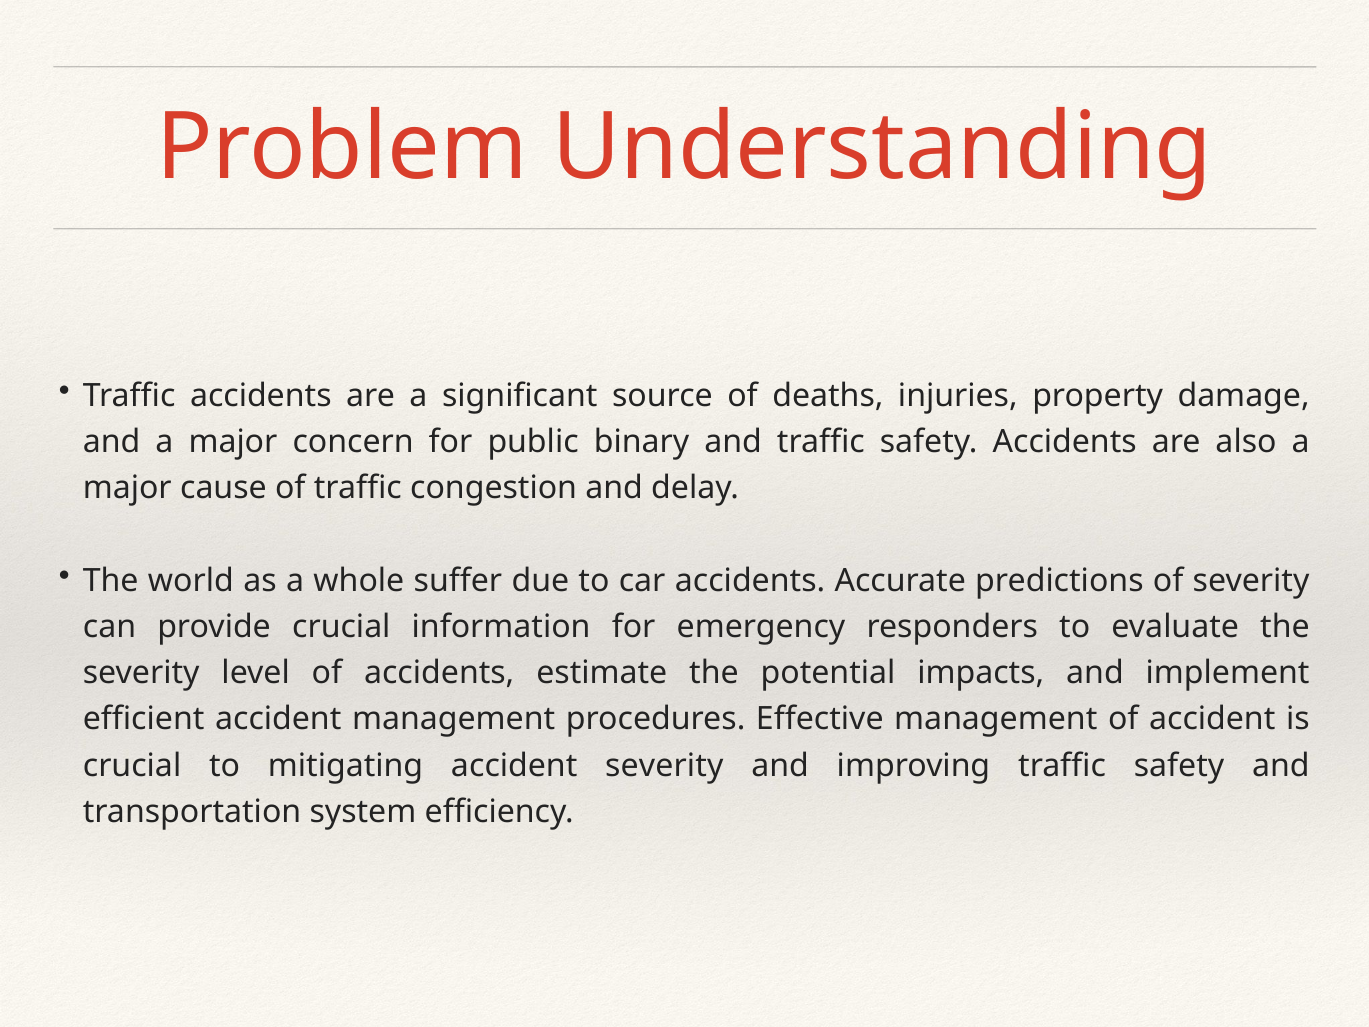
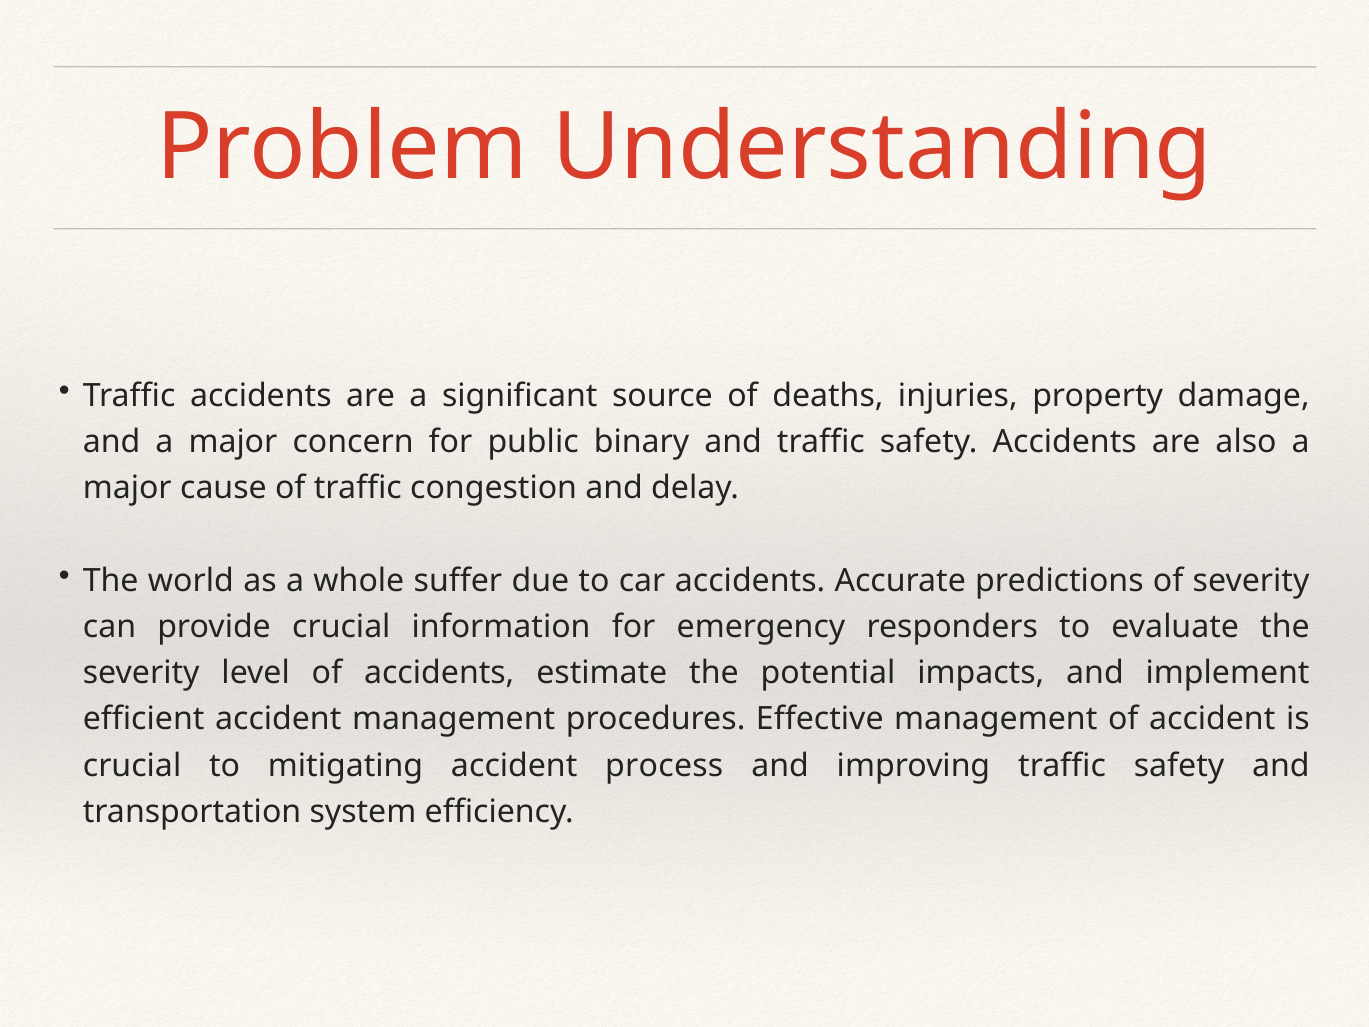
accident severity: severity -> process
